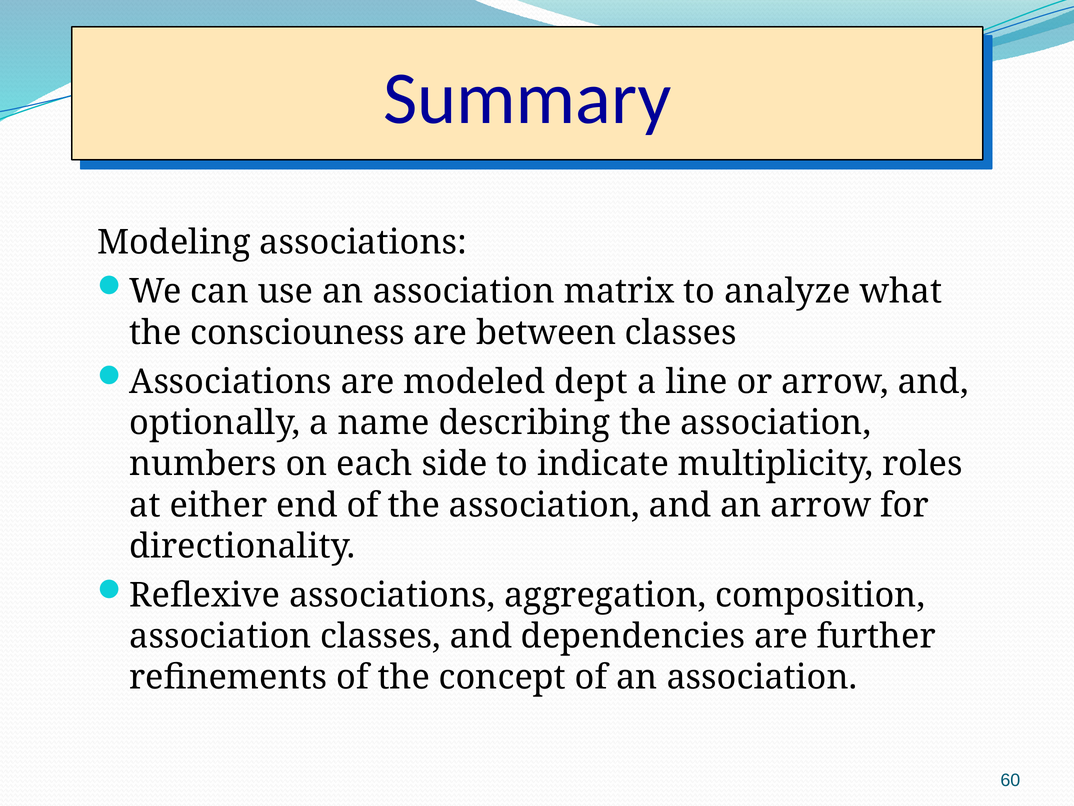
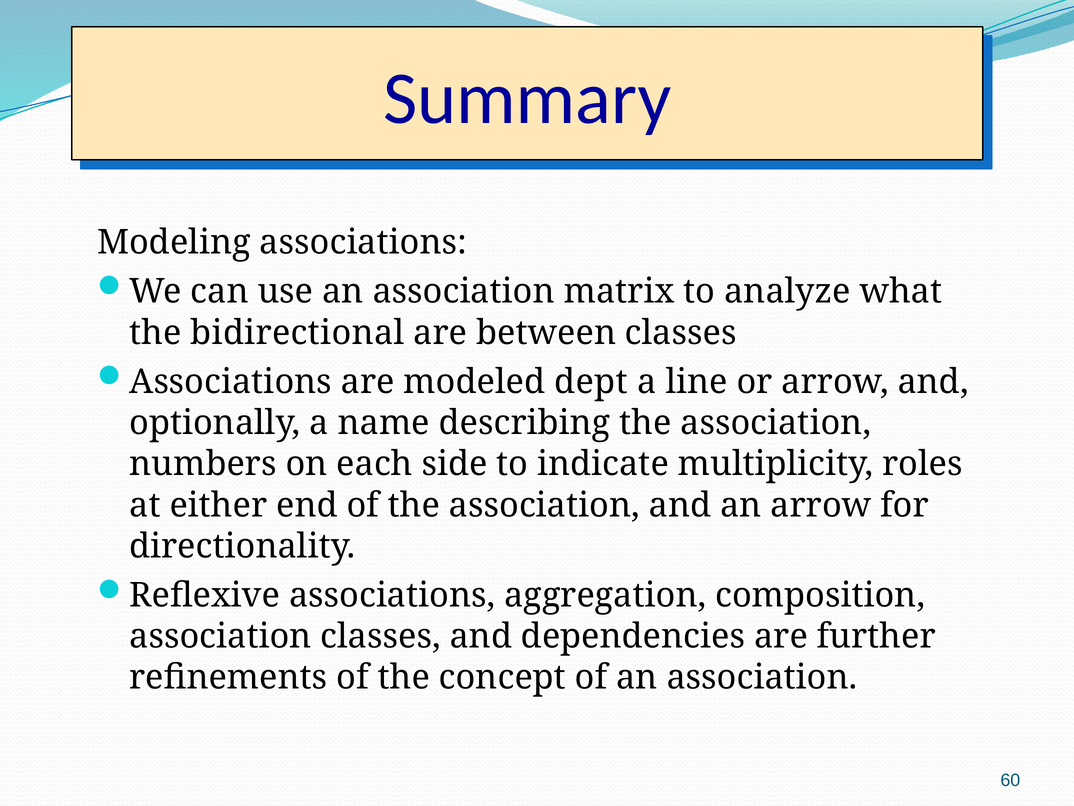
consciouness: consciouness -> bidirectional
